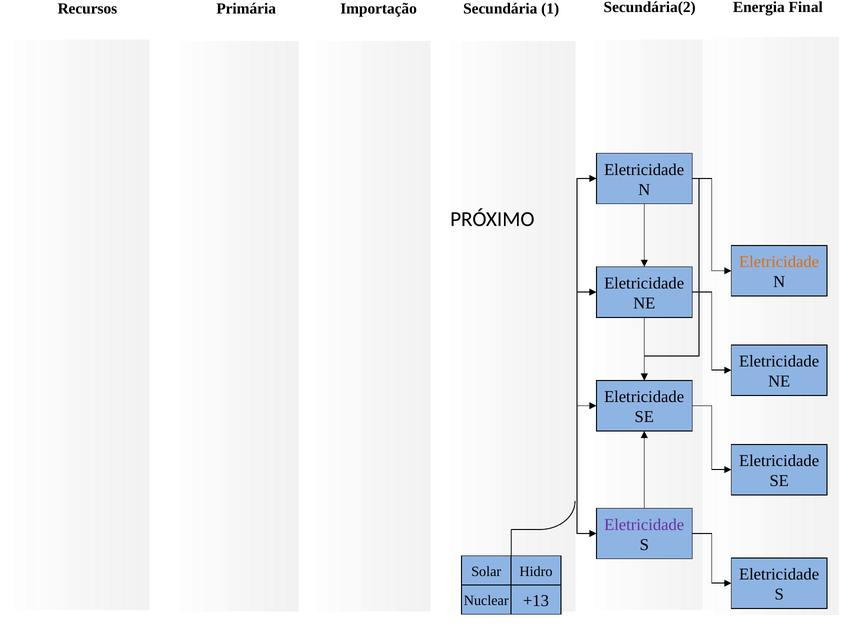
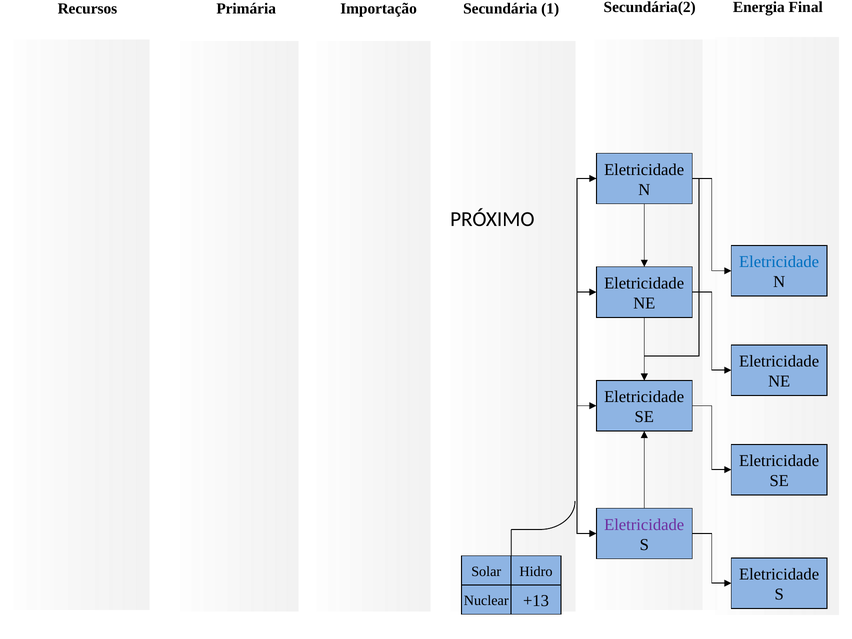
Eletricidade at (779, 262) colour: orange -> blue
